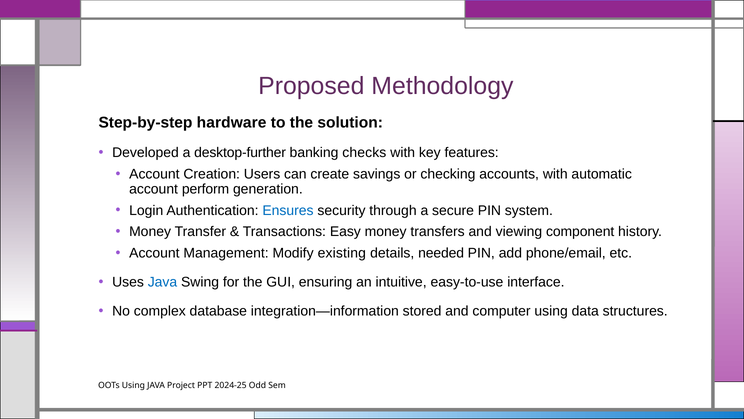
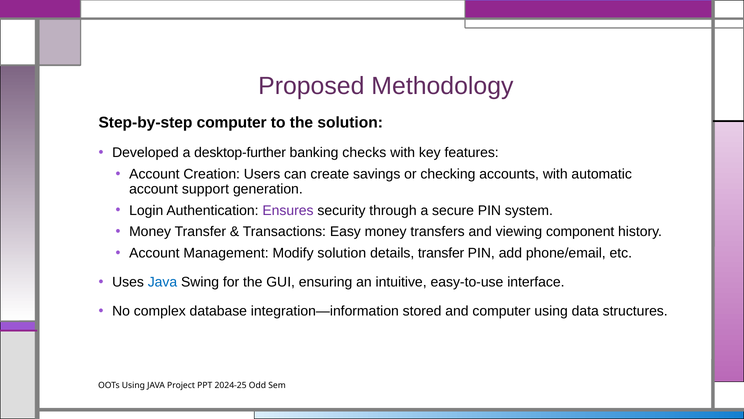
Step-by-step hardware: hardware -> computer
perform: perform -> support
Ensures colour: blue -> purple
Modify existing: existing -> solution
details needed: needed -> transfer
